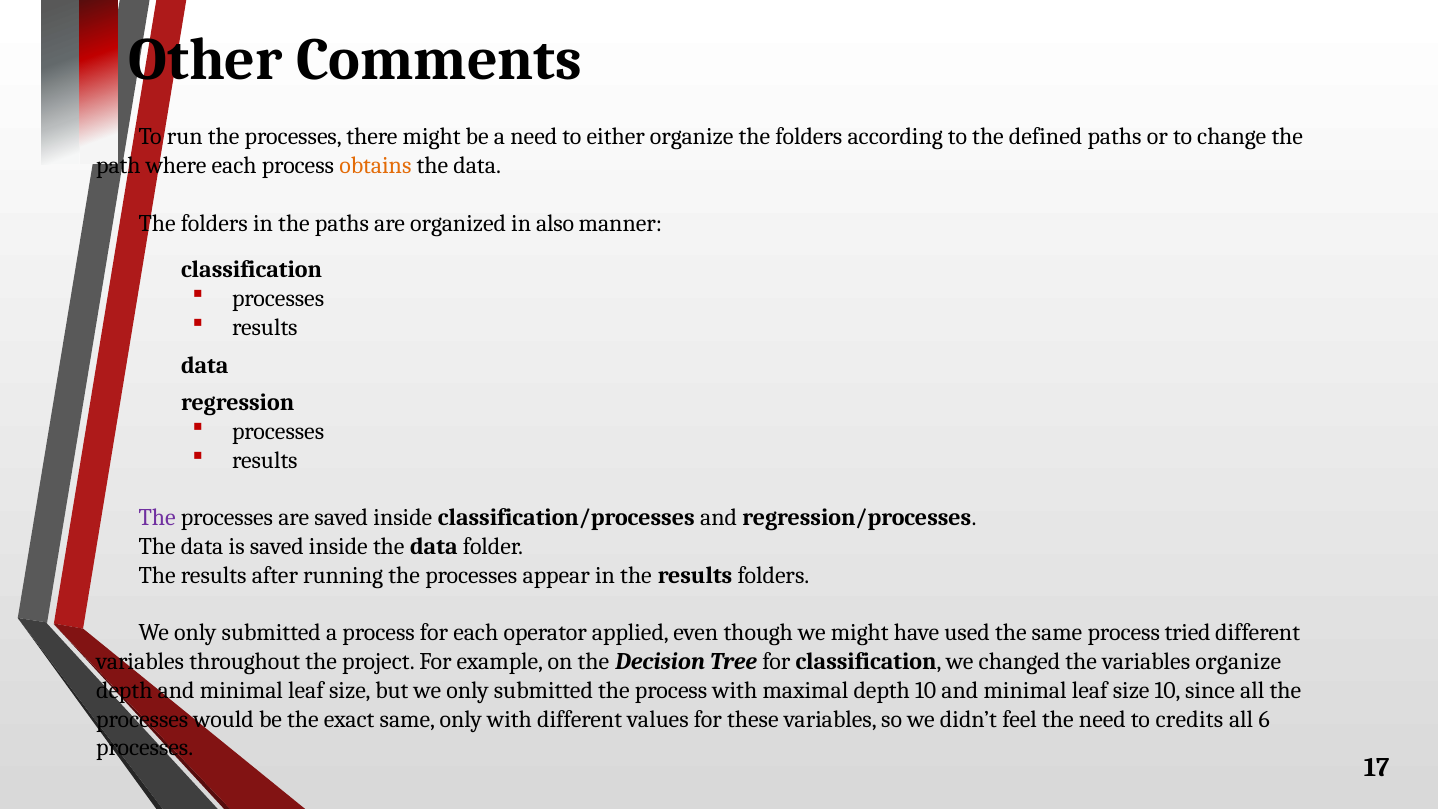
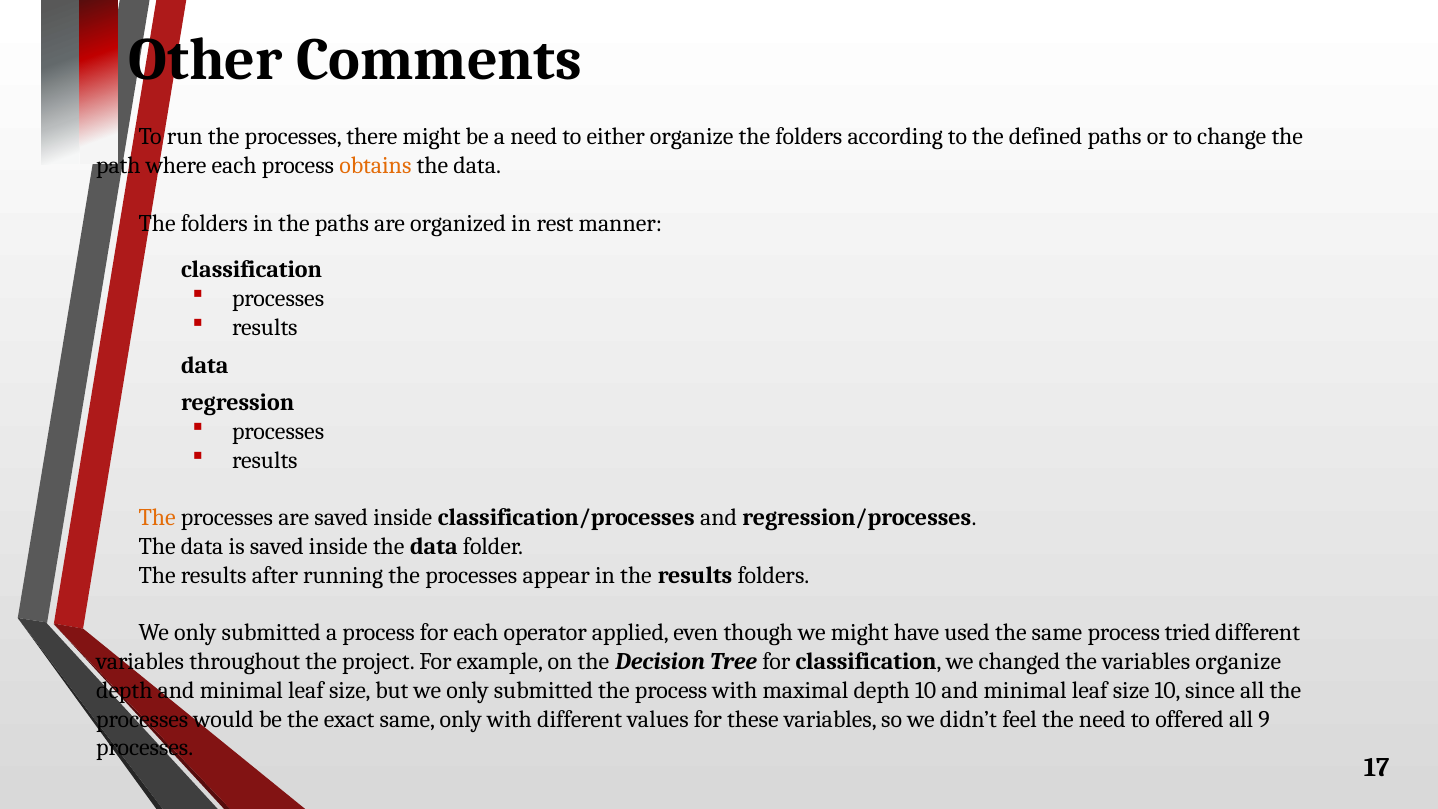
also: also -> rest
The at (157, 518) colour: purple -> orange
credits: credits -> offered
6: 6 -> 9
